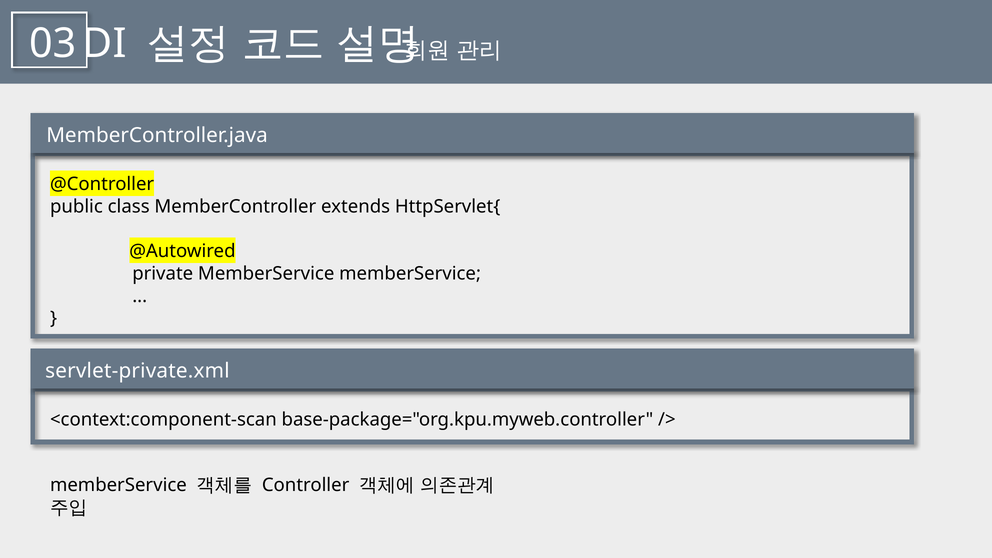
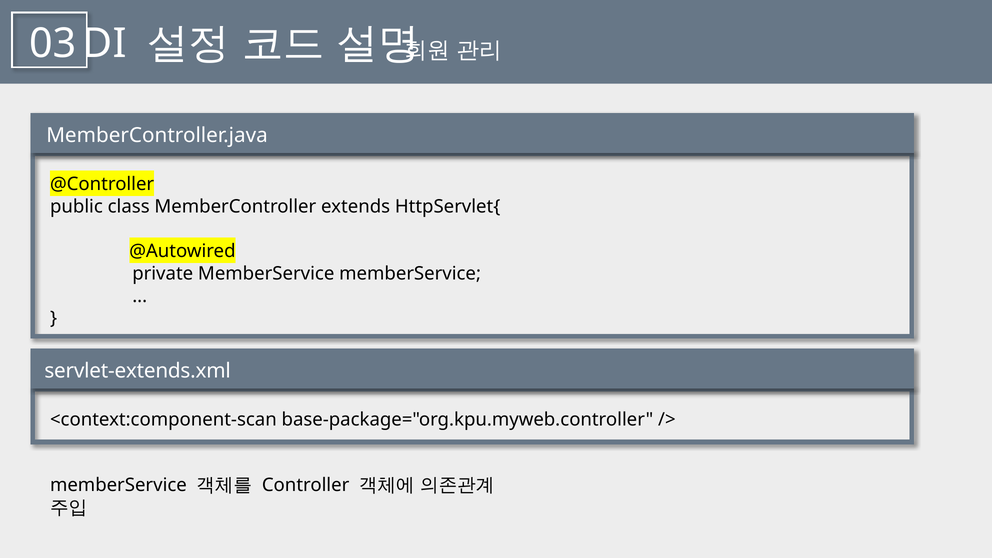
servlet-private.xml: servlet-private.xml -> servlet-extends.xml
